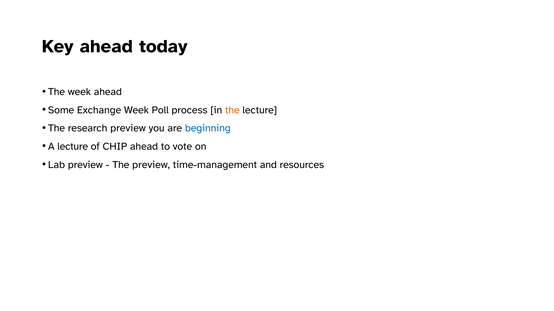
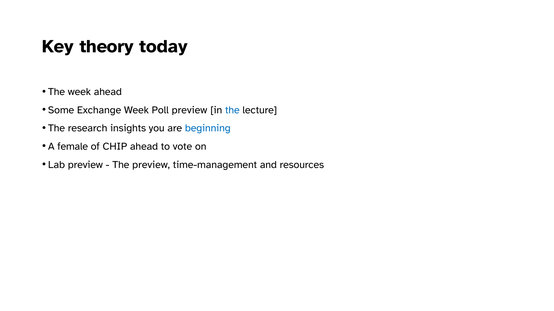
Key ahead: ahead -> theory
Poll process: process -> preview
the at (232, 110) colour: orange -> blue
research preview: preview -> insights
A lecture: lecture -> female
